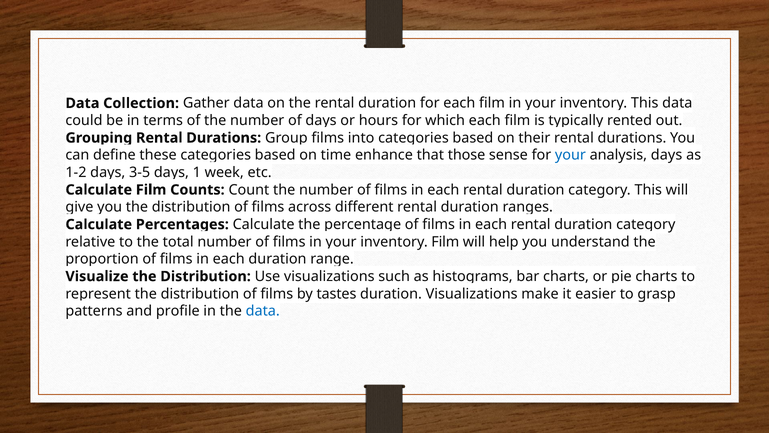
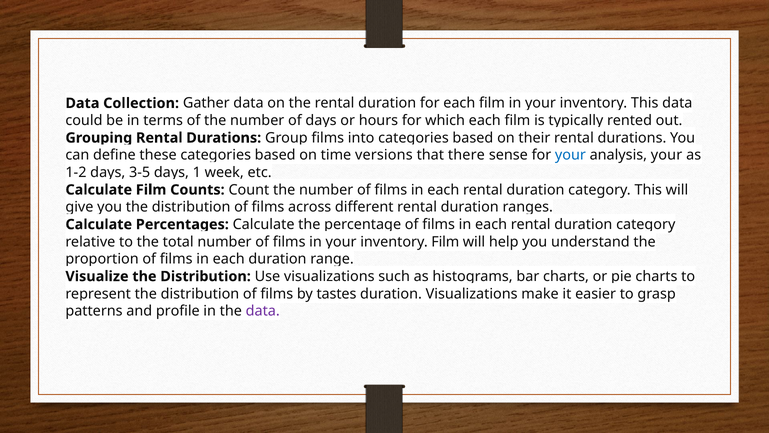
enhance: enhance -> versions
those: those -> there
analysis days: days -> your
data at (263, 311) colour: blue -> purple
